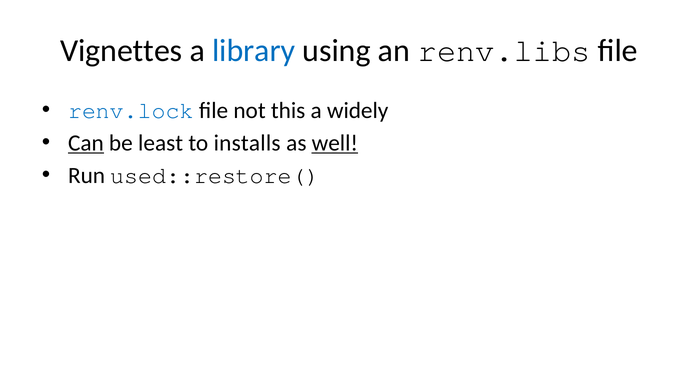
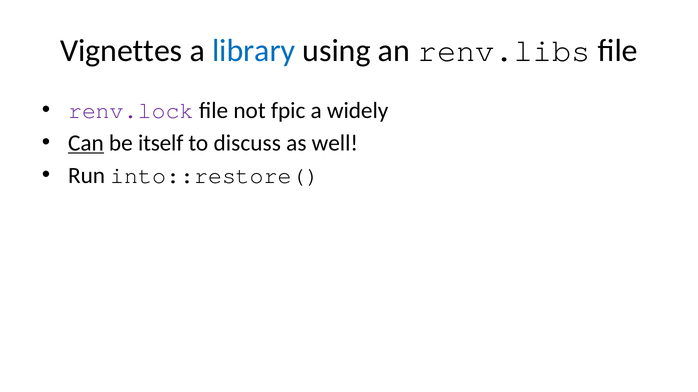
renv.lock colour: blue -> purple
this: this -> fpic
least: least -> itself
installs: installs -> discuss
well underline: present -> none
used::restore(: used::restore( -> into::restore(
